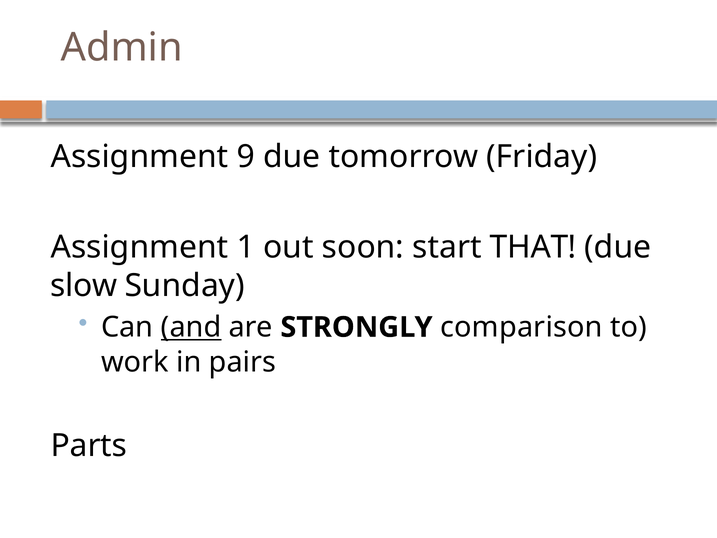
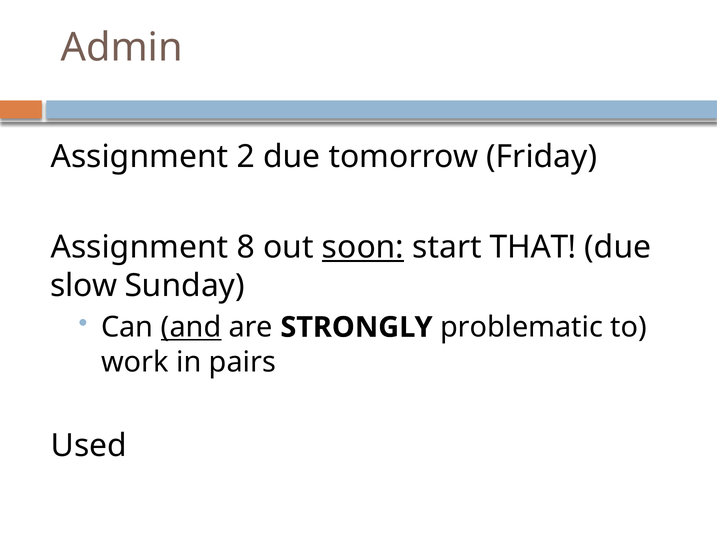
9: 9 -> 2
1: 1 -> 8
soon underline: none -> present
comparison: comparison -> problematic
Parts: Parts -> Used
